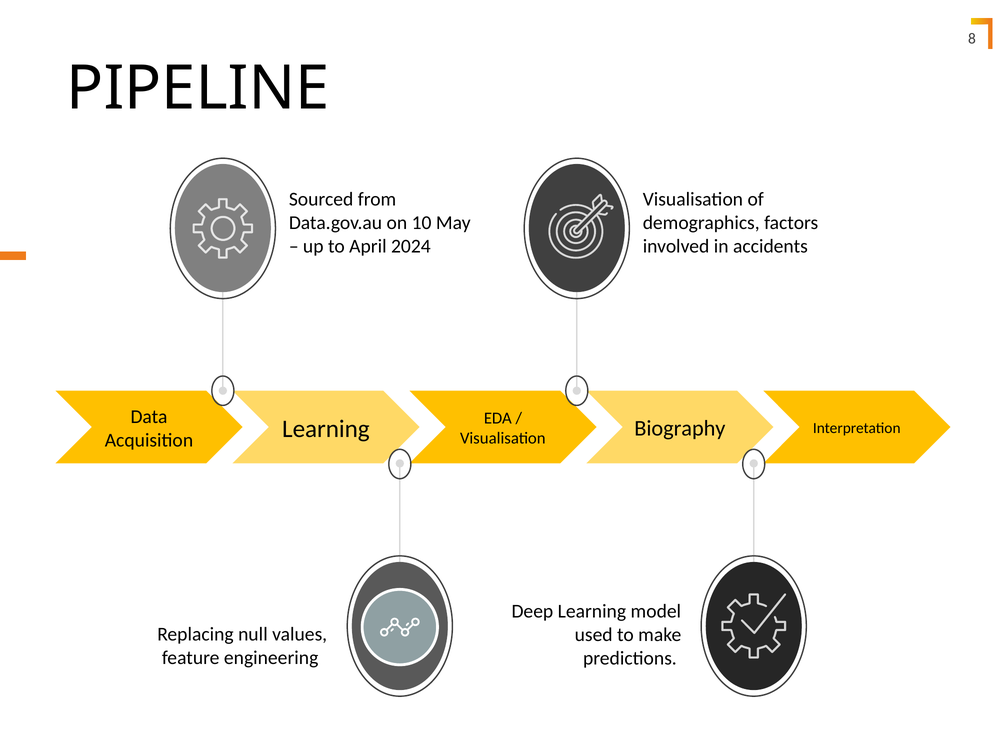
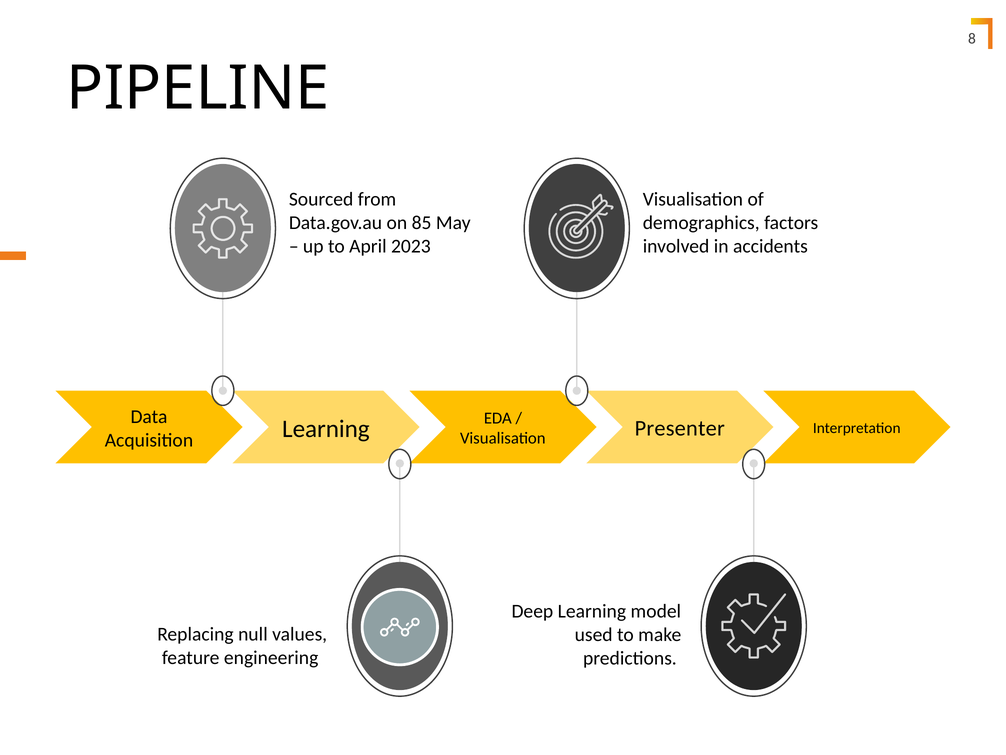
10: 10 -> 85
2024: 2024 -> 2023
Biography: Biography -> Presenter
